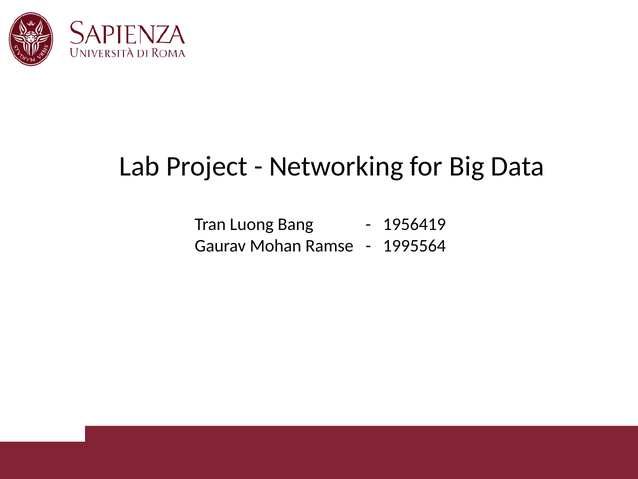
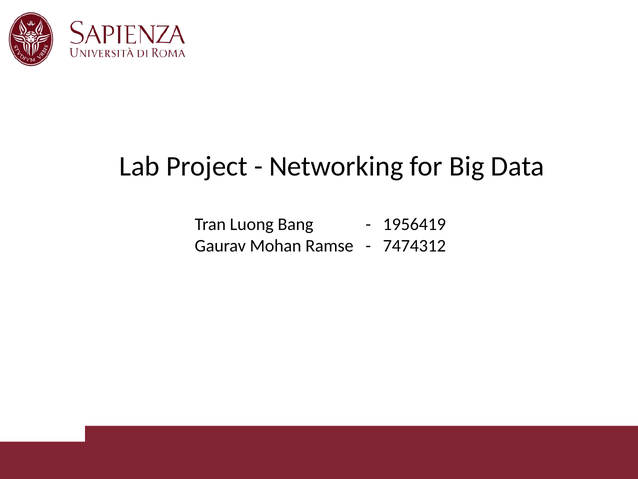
1995564: 1995564 -> 7474312
